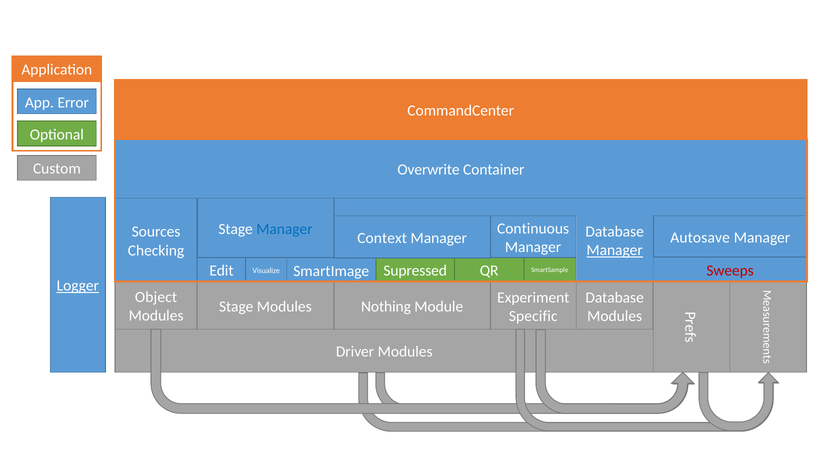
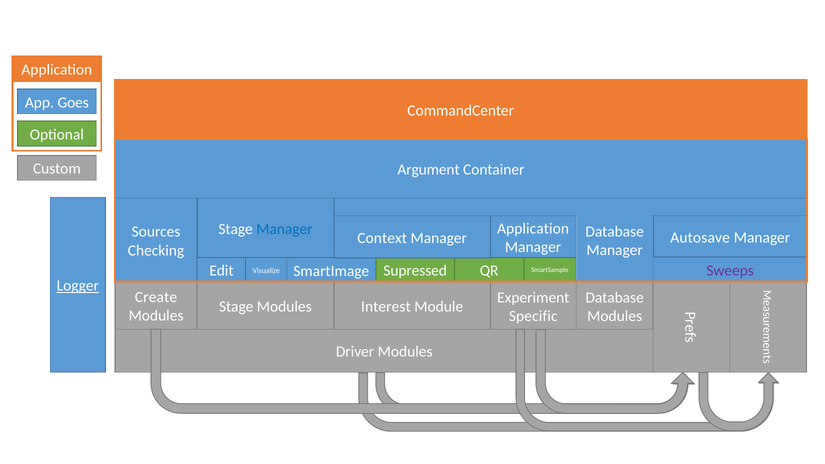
Error: Error -> Goes
Overwrite: Overwrite -> Argument
Continuous at (533, 229): Continuous -> Application
Manager at (615, 250) underline: present -> none
Sweeps colour: red -> purple
Object: Object -> Create
Nothing: Nothing -> Interest
